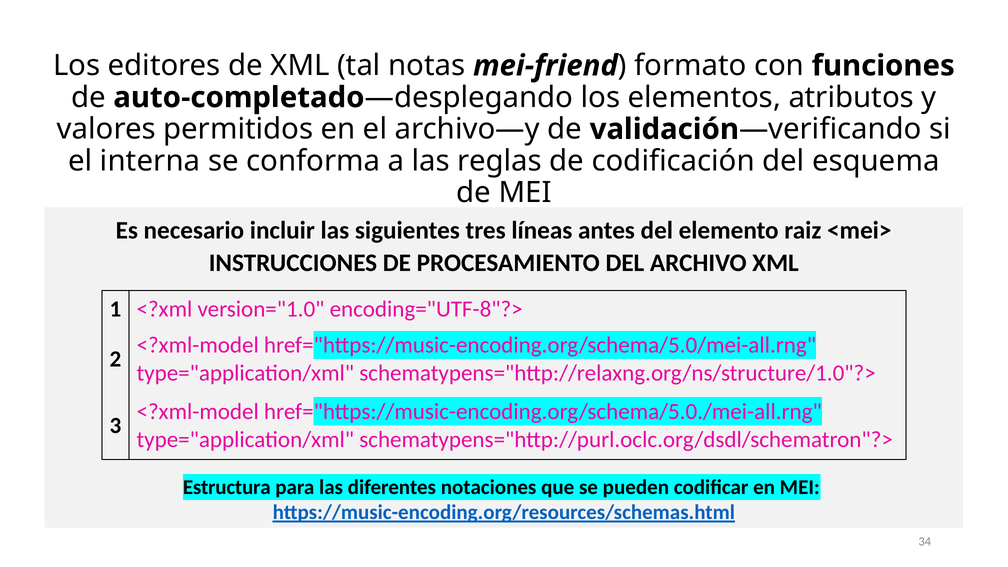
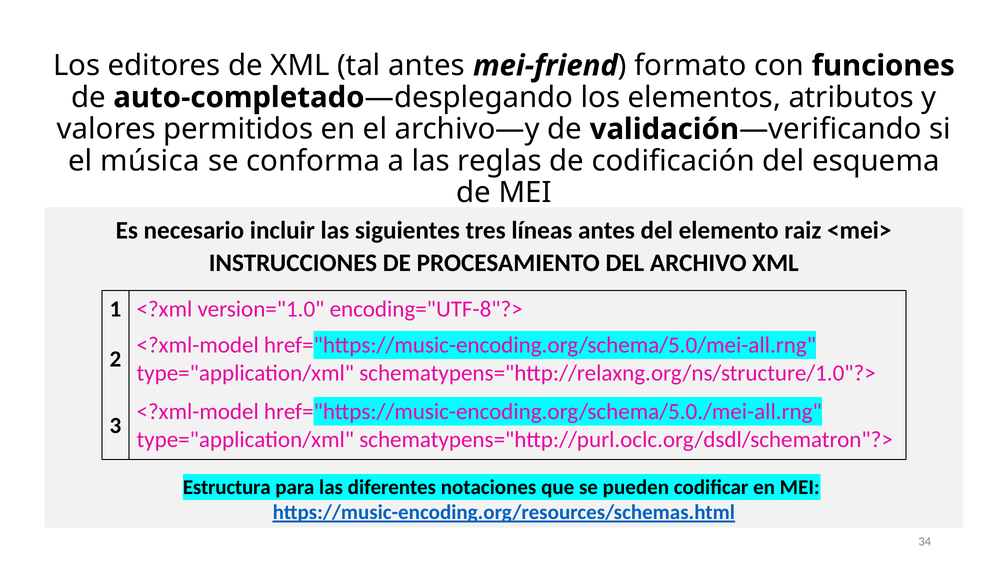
tal notas: notas -> antes
interna: interna -> música
